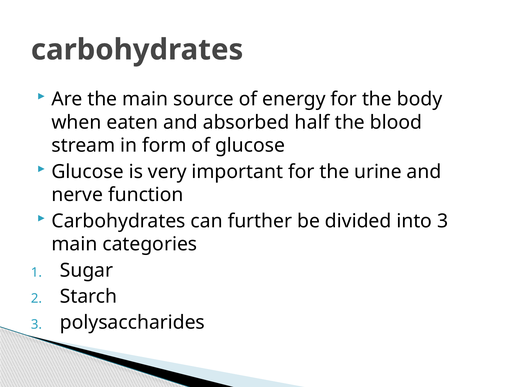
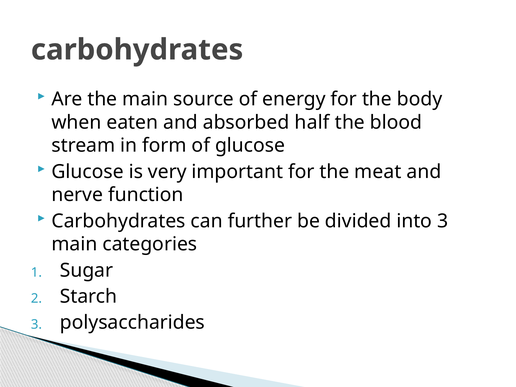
urine: urine -> meat
